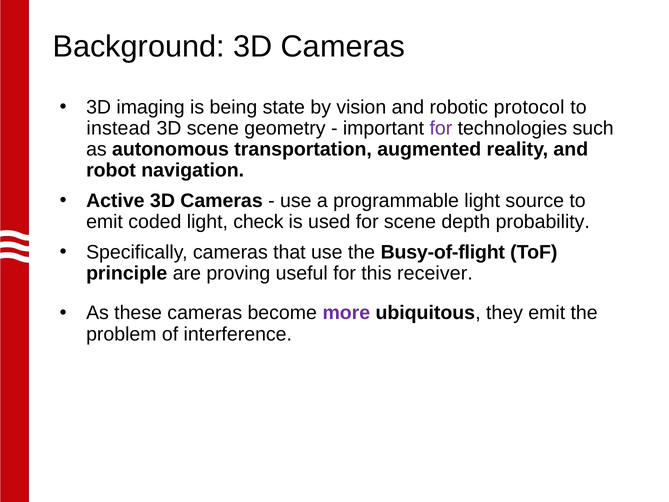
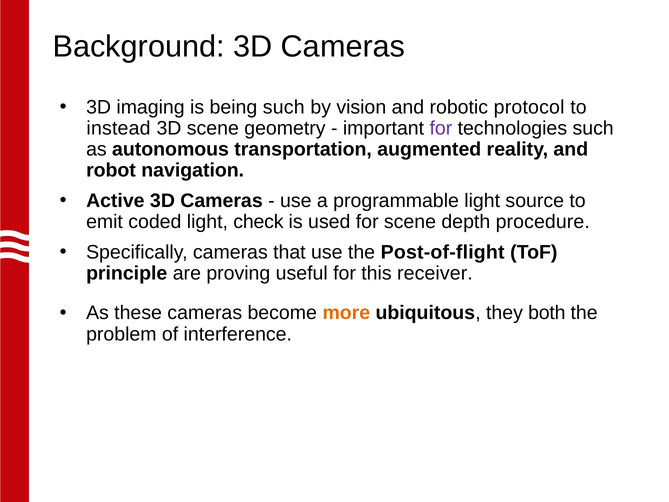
being state: state -> such
probability: probability -> procedure
Busy-of-flight: Busy-of-flight -> Post-of-flight
more colour: purple -> orange
they emit: emit -> both
